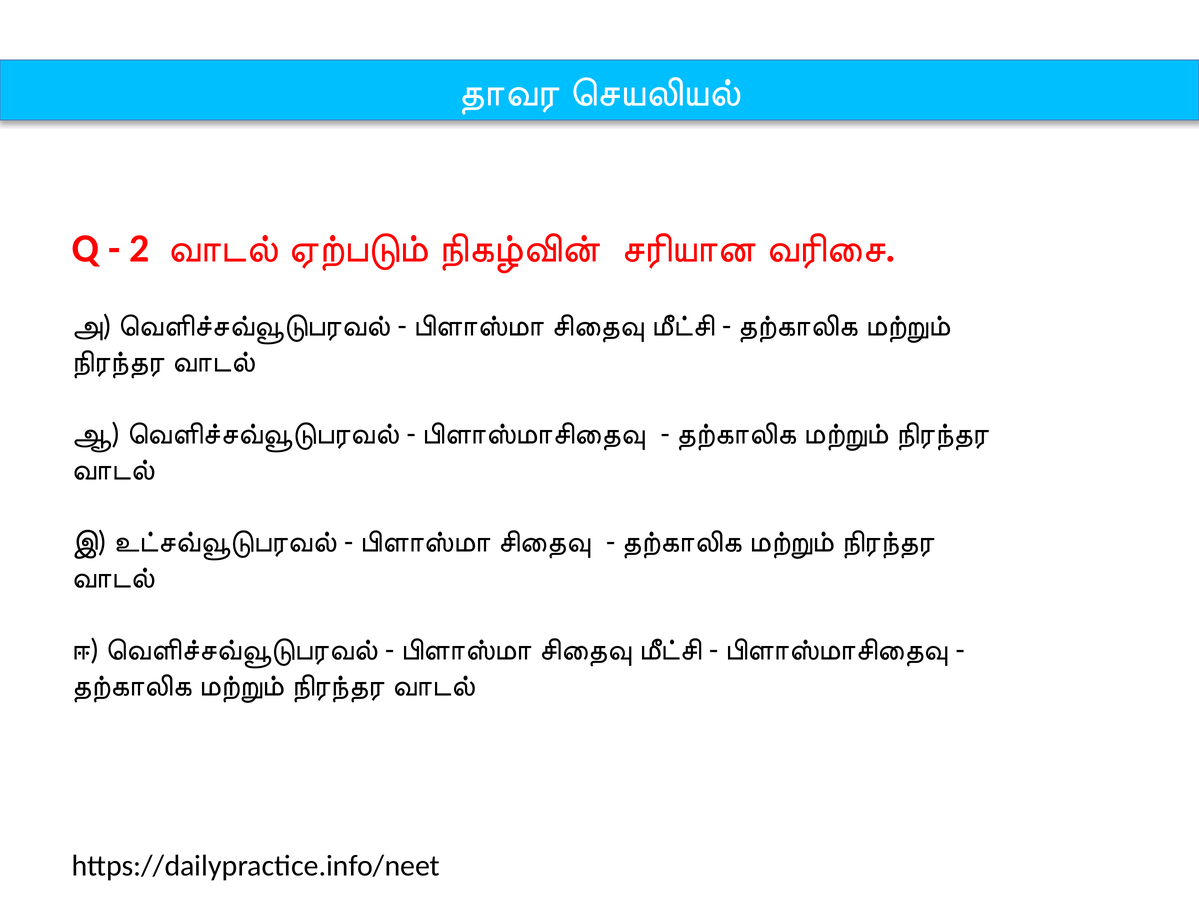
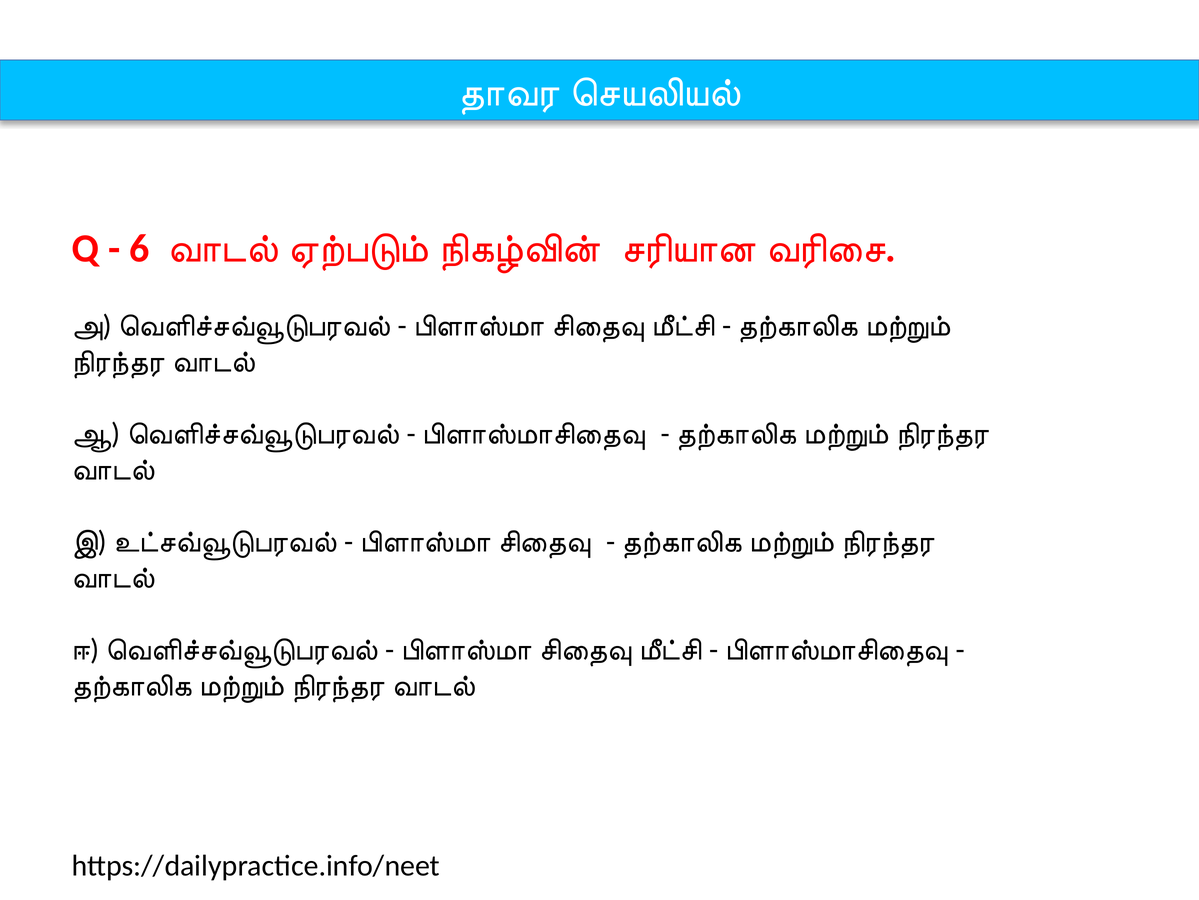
2: 2 -> 6
